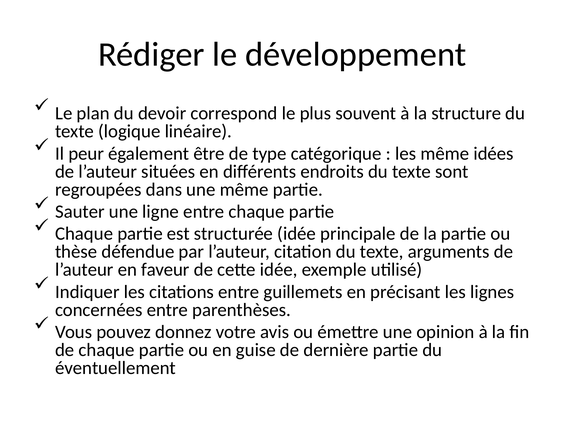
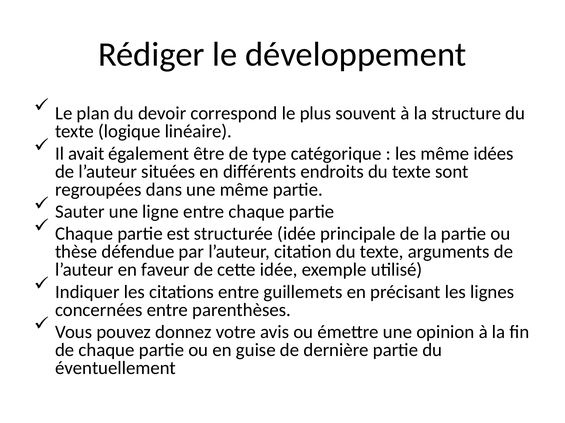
peur: peur -> avait
